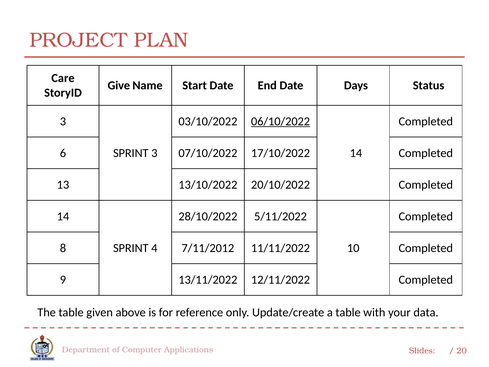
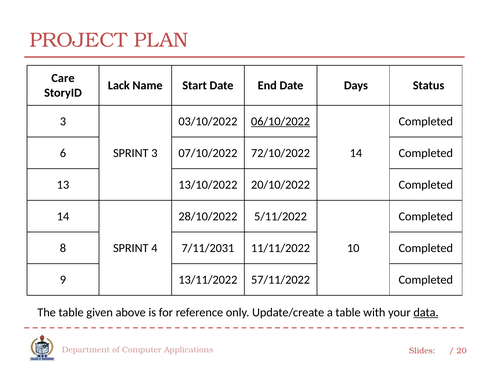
Give: Give -> Lack
17/10/2022: 17/10/2022 -> 72/10/2022
7/11/2012: 7/11/2012 -> 7/11/2031
12/11/2022: 12/11/2022 -> 57/11/2022
data underline: none -> present
